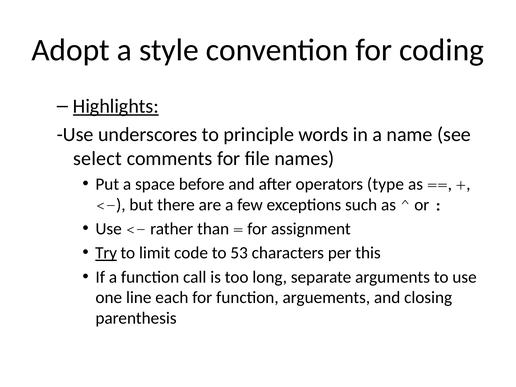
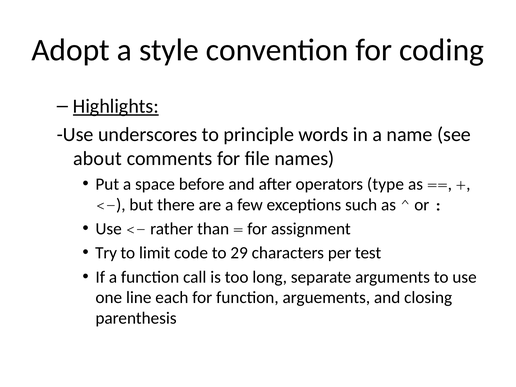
select: select -> about
Try underline: present -> none
53: 53 -> 29
this: this -> test
